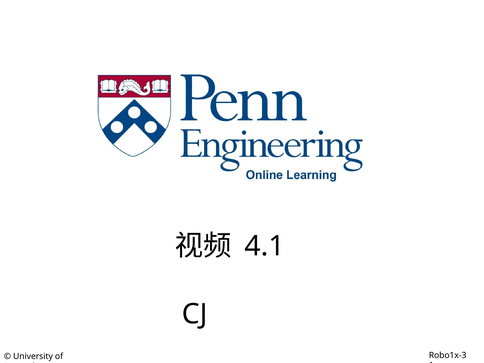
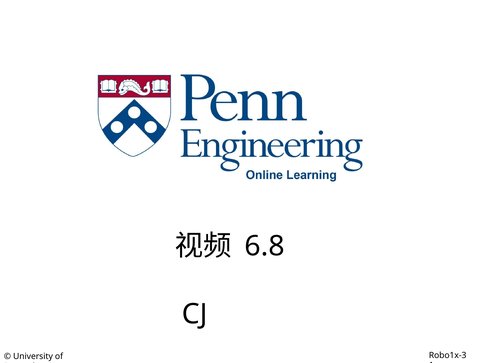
4.1: 4.1 -> 6.8
